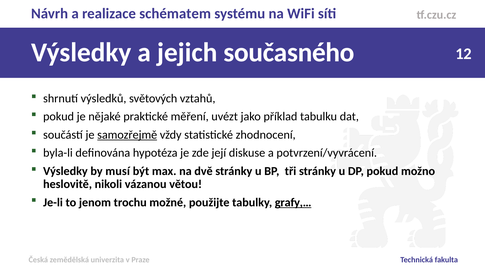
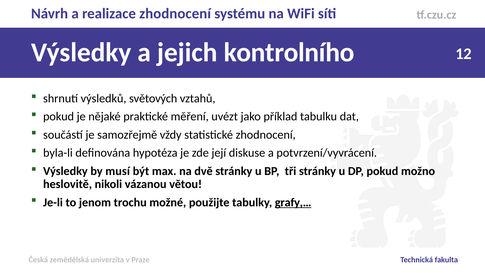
realizace schématem: schématem -> zhodnocení
současného: současného -> kontrolního
samozřejmě underline: present -> none
